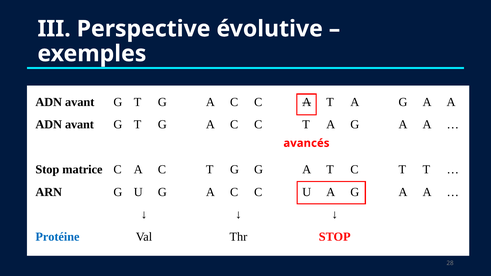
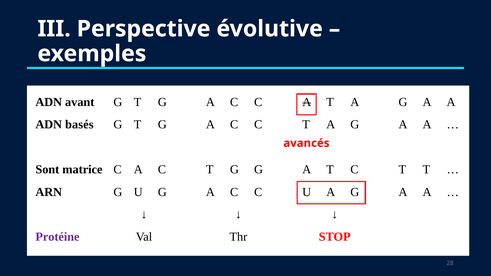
avant at (79, 125): avant -> basés
Stop at (47, 170): Stop -> Sont
Protéine colour: blue -> purple
